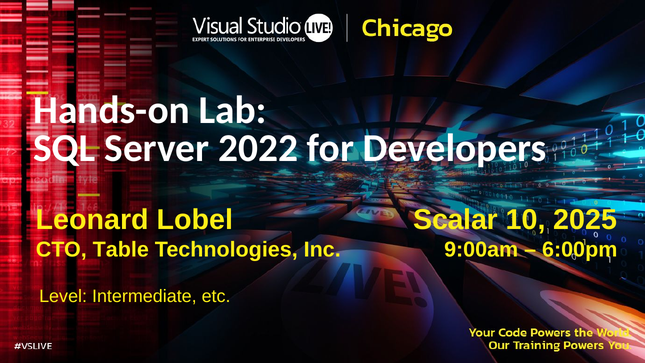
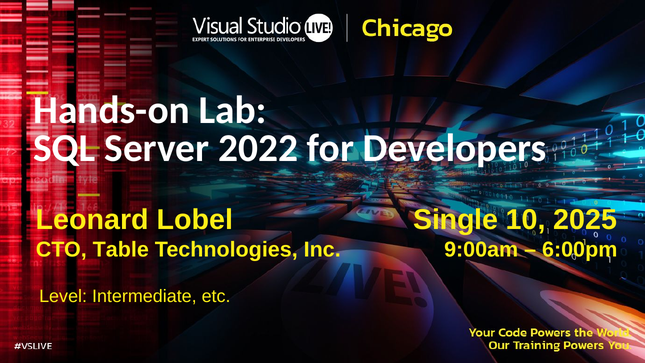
Scalar: Scalar -> Single
